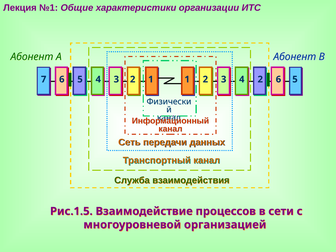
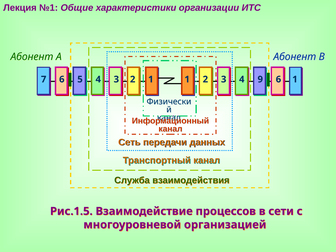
7 2: 2 -> 9
4 5: 5 -> 1
